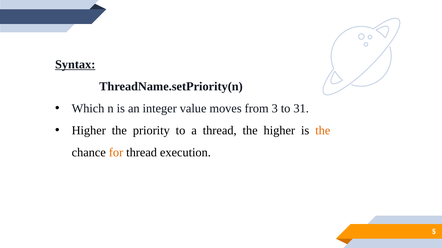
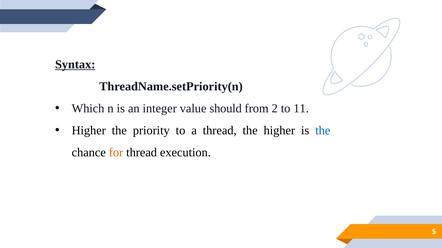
moves: moves -> should
3: 3 -> 2
31: 31 -> 11
the at (323, 131) colour: orange -> blue
